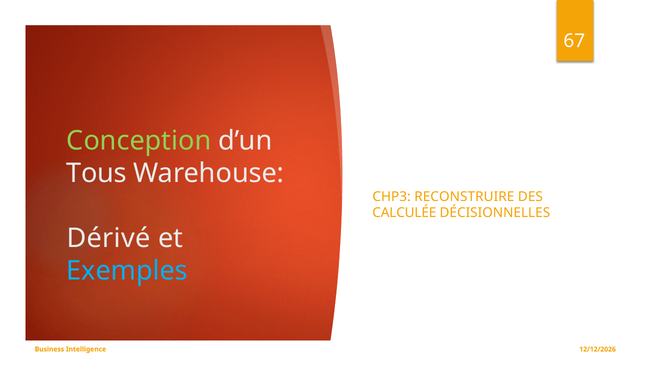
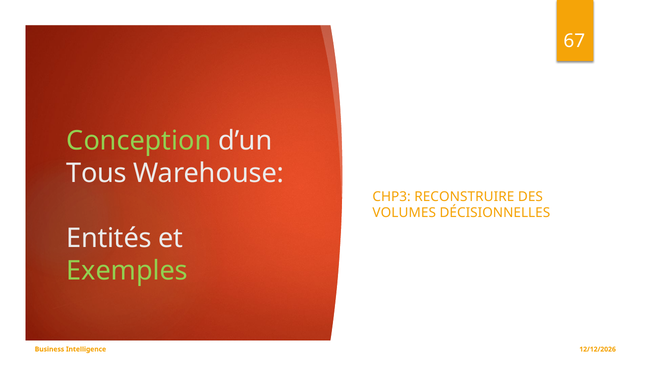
CALCULÉE: CALCULÉE -> VOLUMES
Dérivé: Dérivé -> Entités
Exemples colour: light blue -> light green
